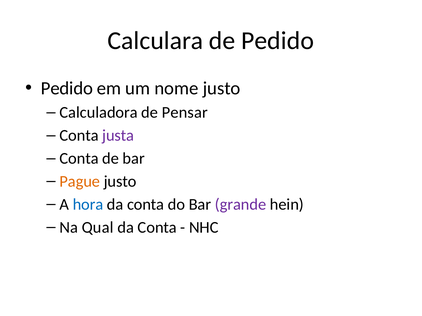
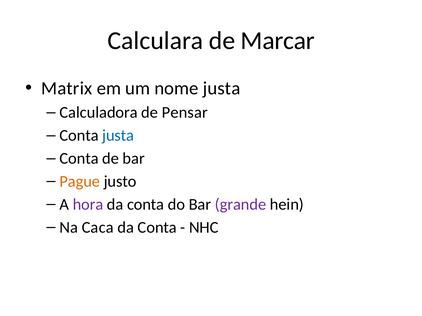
de Pedido: Pedido -> Marcar
Pedido at (67, 89): Pedido -> Matrix
nome justo: justo -> justa
justa at (118, 136) colour: purple -> blue
hora colour: blue -> purple
Qual: Qual -> Caca
